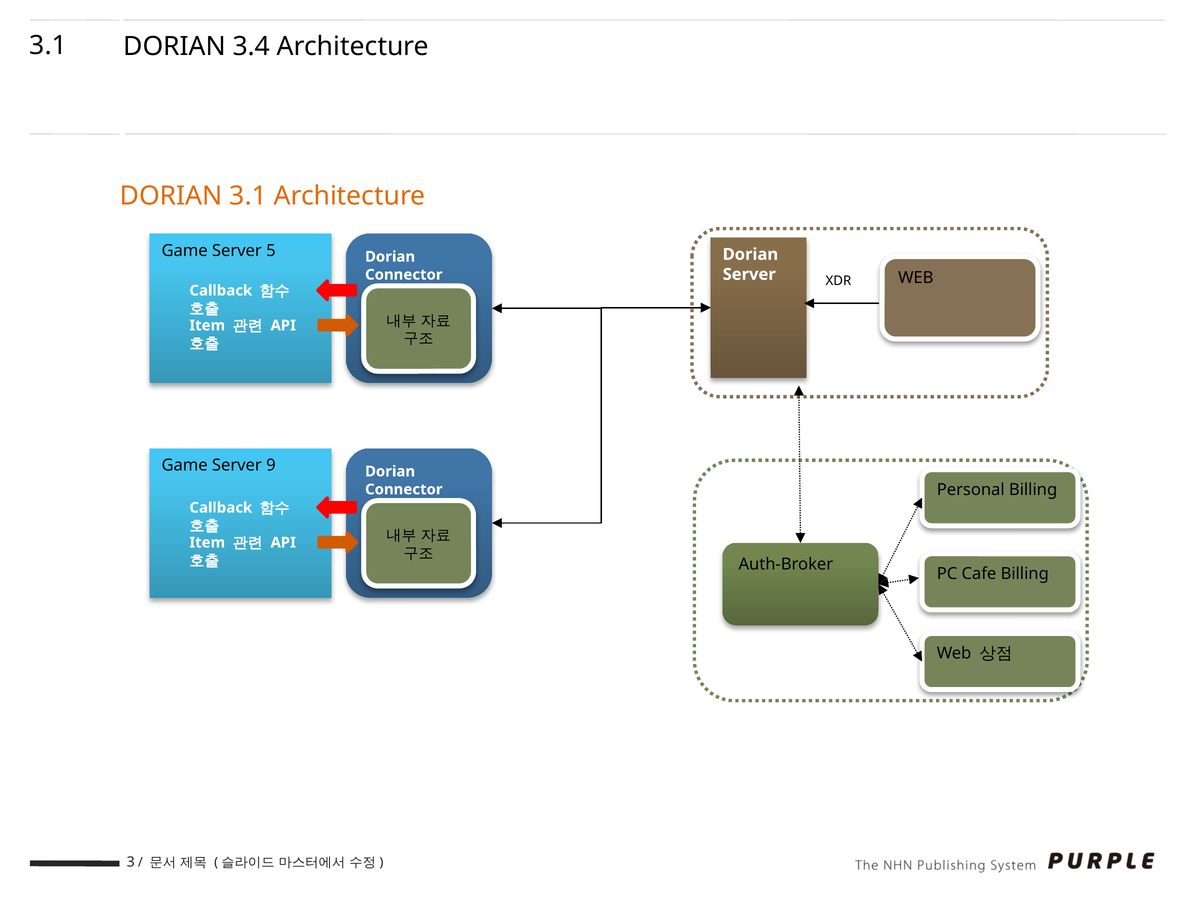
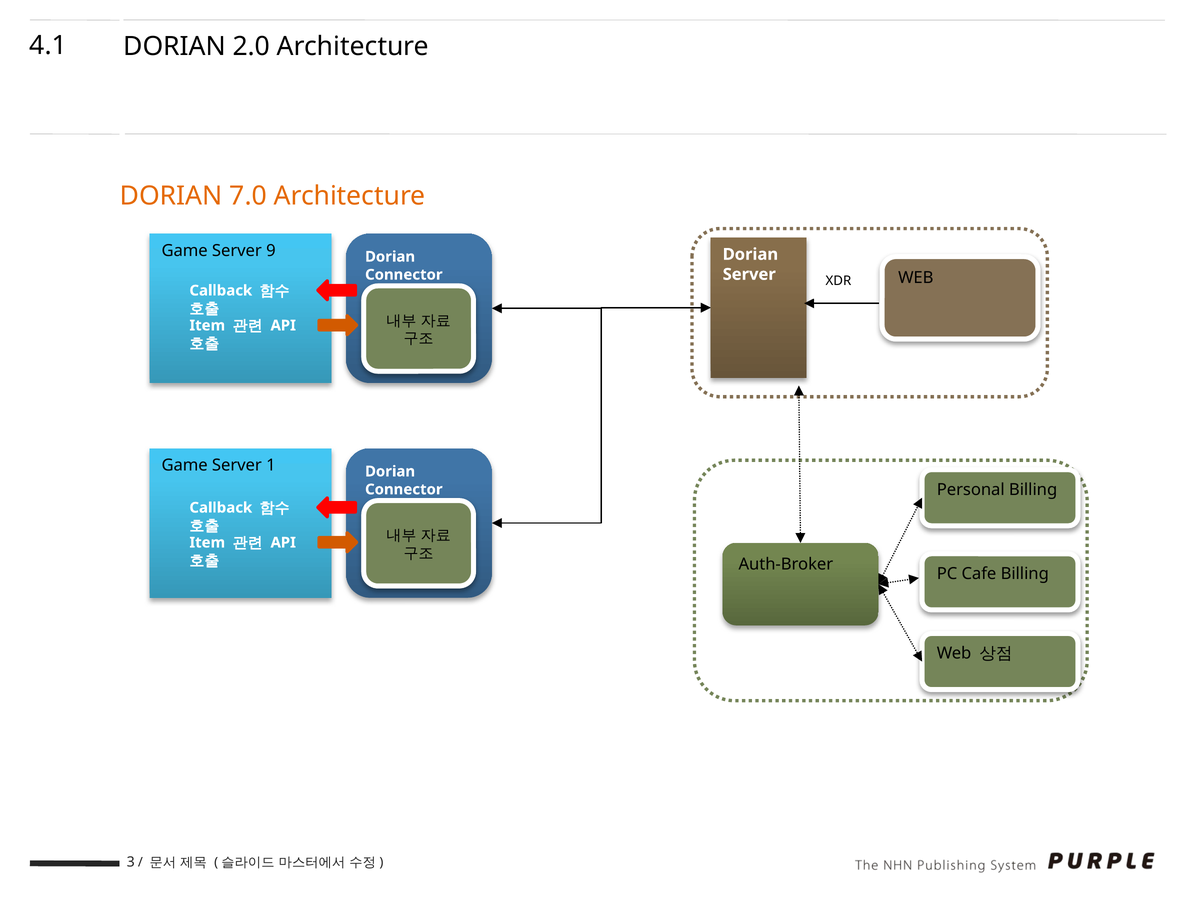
3.1 at (48, 45): 3.1 -> 4.1
3.4: 3.4 -> 2.0
DORIAN 3.1: 3.1 -> 7.0
5: 5 -> 9
9: 9 -> 1
